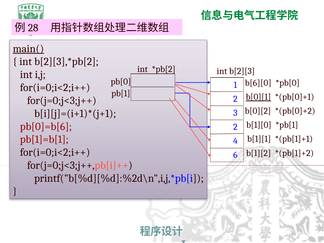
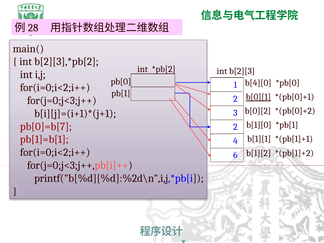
main( underline: present -> none
b[6][0: b[6][0 -> b[4][0
pb[0]=b[6: pb[0]=b[6 -> pb[0]=b[7
